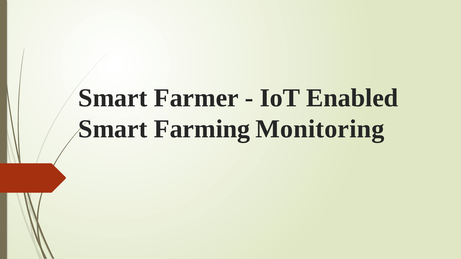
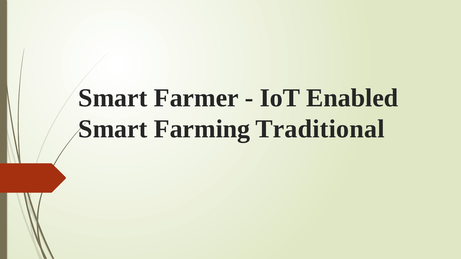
Monitoring: Monitoring -> Traditional
